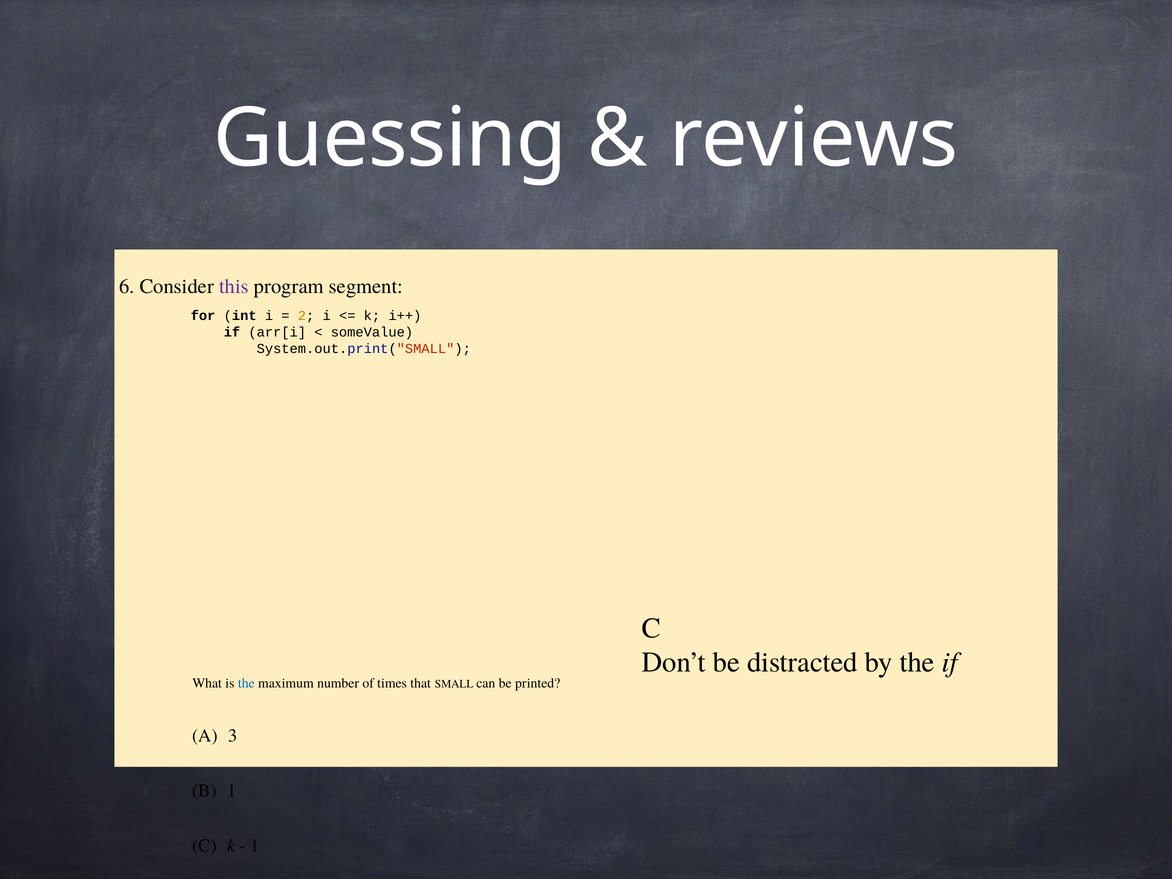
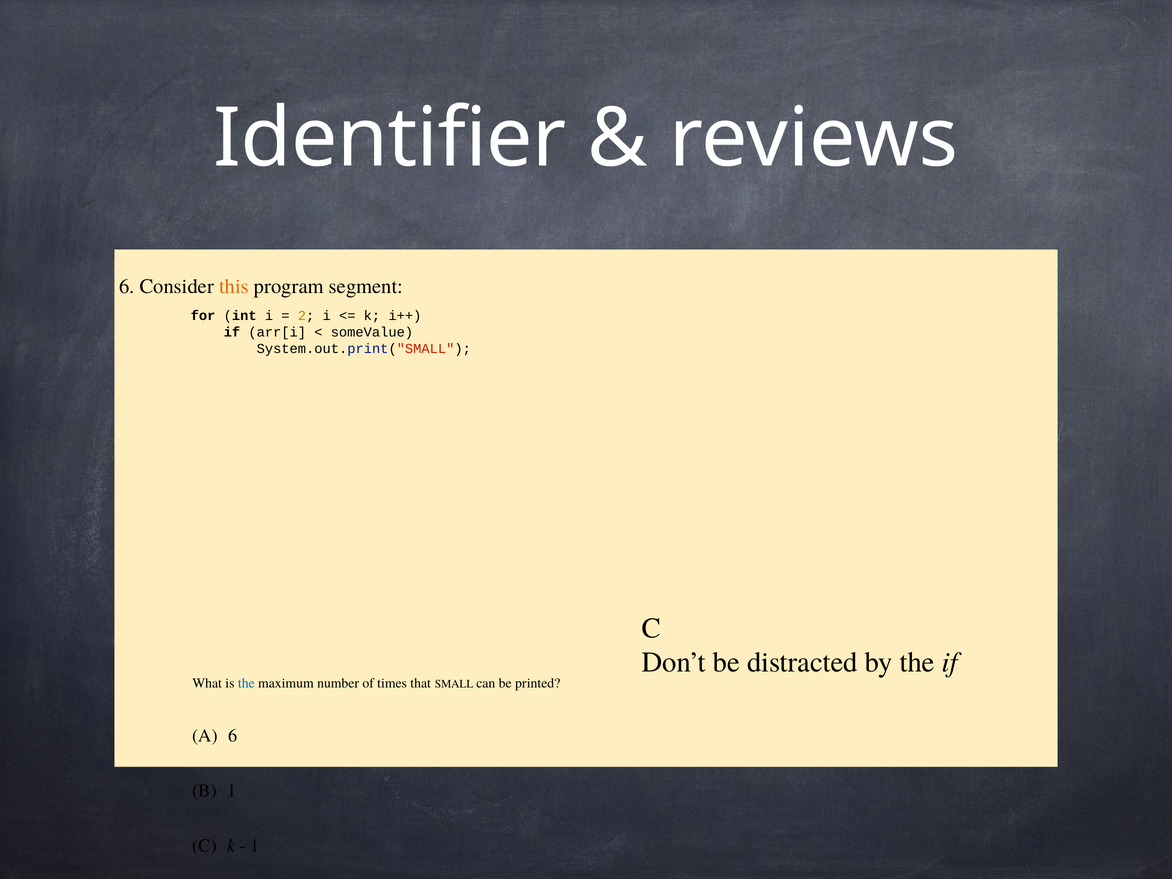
Guessing: Guessing -> Identifier
this colour: purple -> orange
A 3: 3 -> 6
